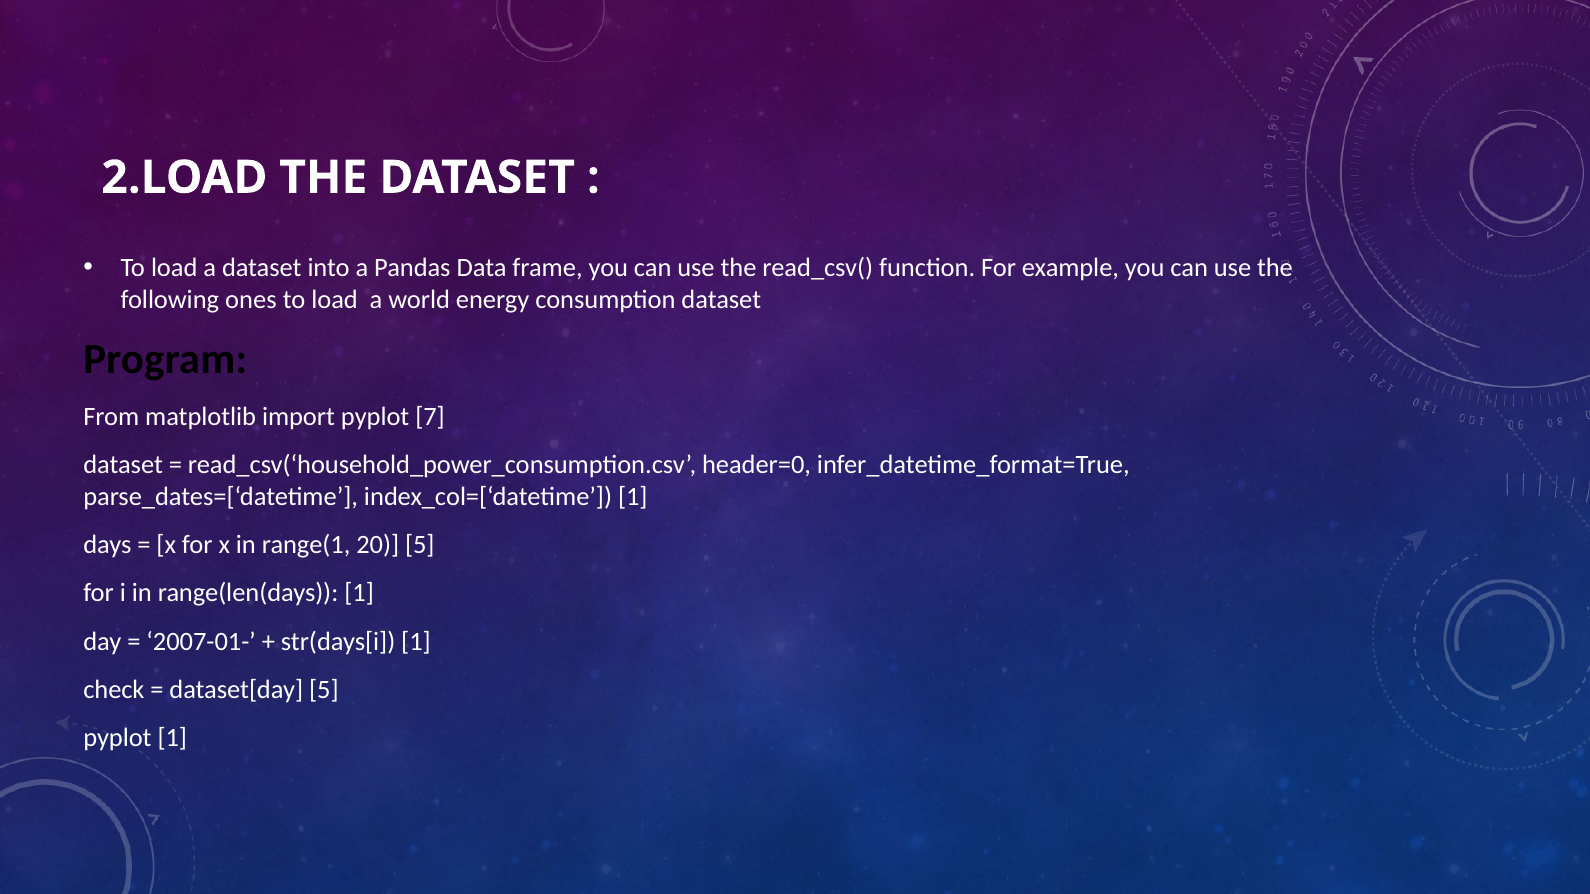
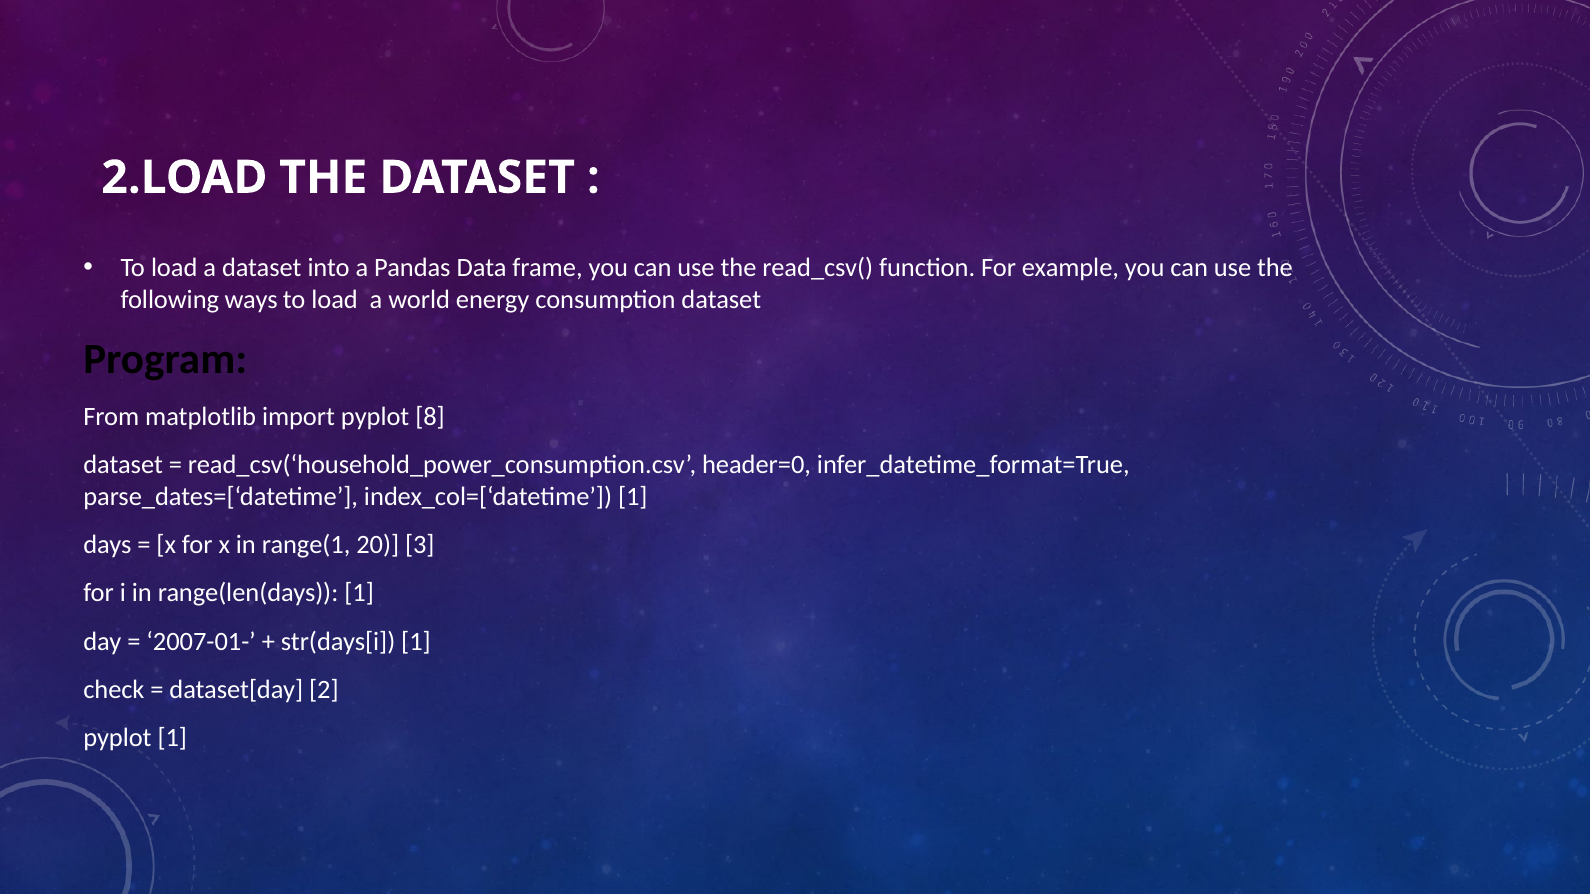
ones: ones -> ways
7: 7 -> 8
20 5: 5 -> 3
dataset[day 5: 5 -> 2
